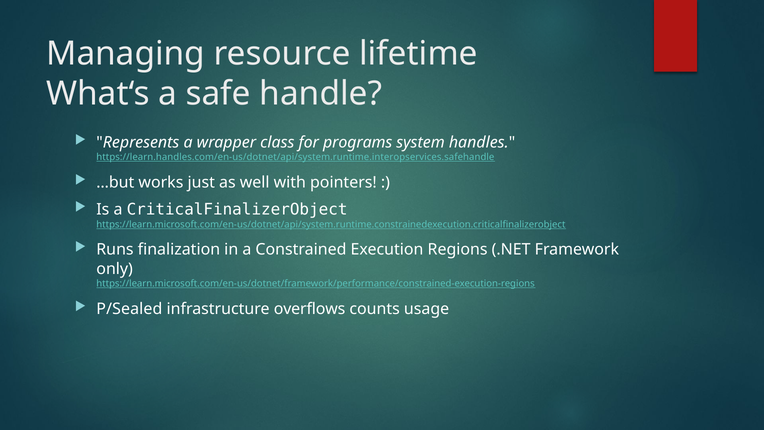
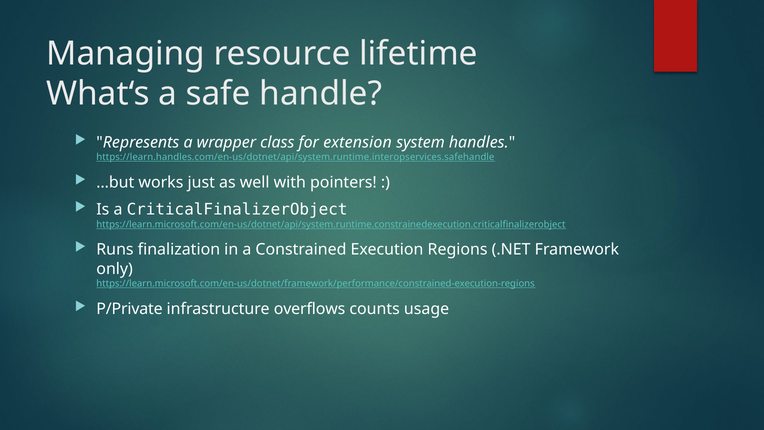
programs: programs -> extension
P/Sealed: P/Sealed -> P/Private
